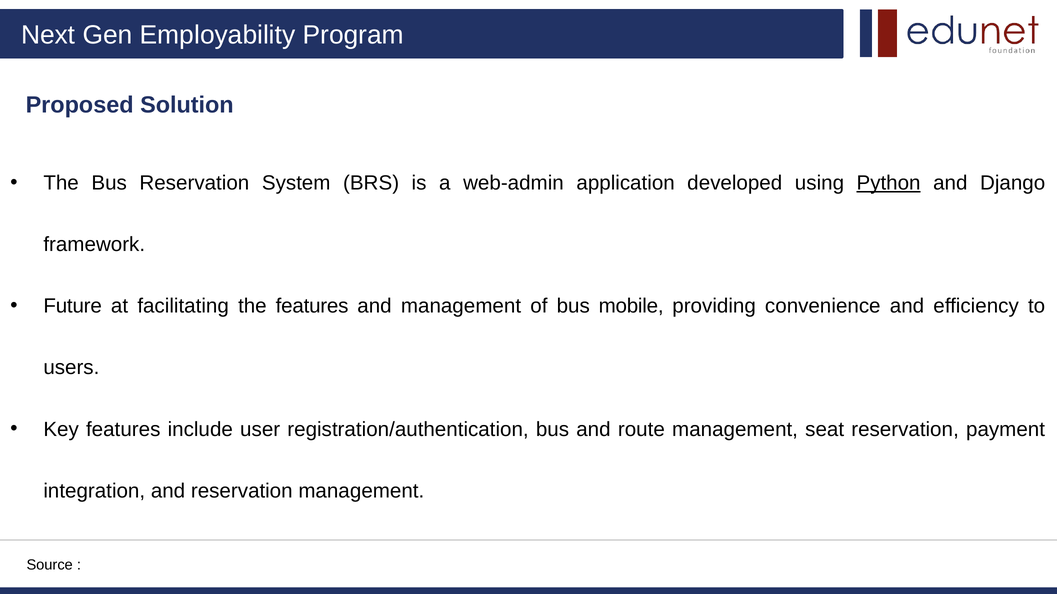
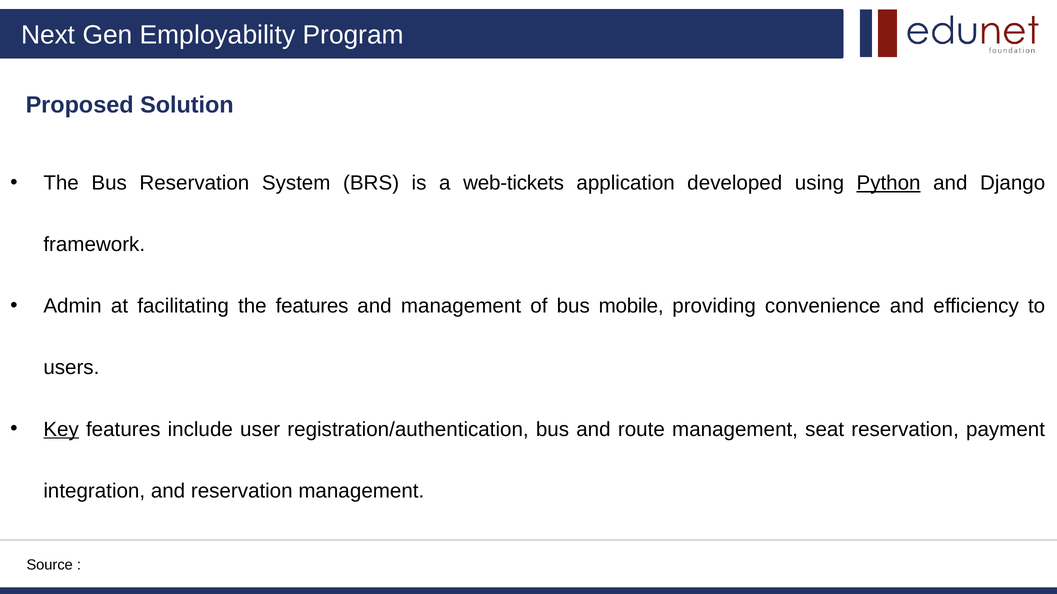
web-admin: web-admin -> web-tickets
Future: Future -> Admin
Key underline: none -> present
